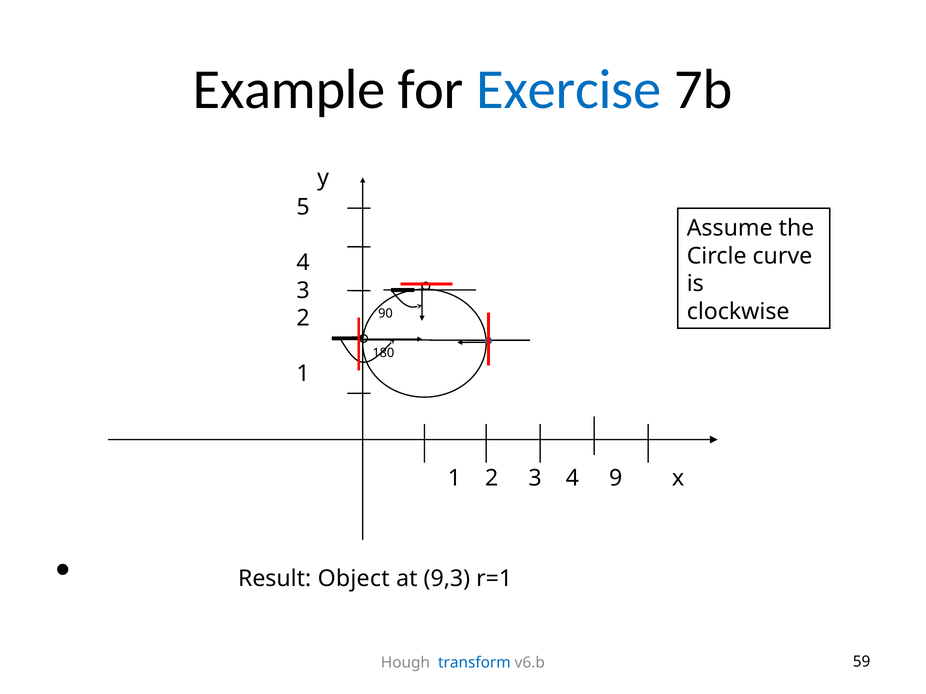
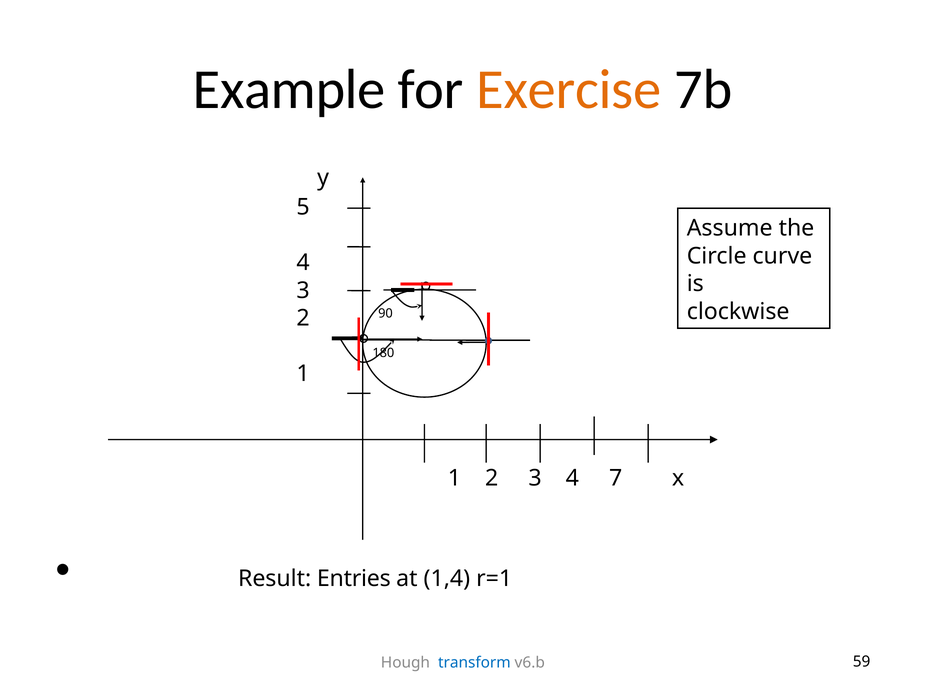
Exercise colour: blue -> orange
9: 9 -> 7
Object: Object -> Entries
9,3: 9,3 -> 1,4
